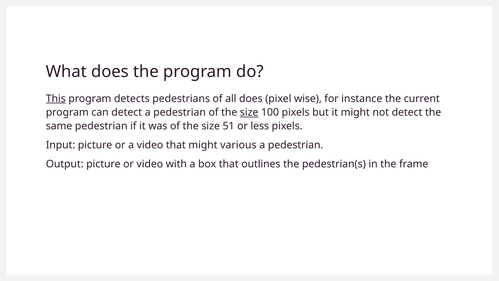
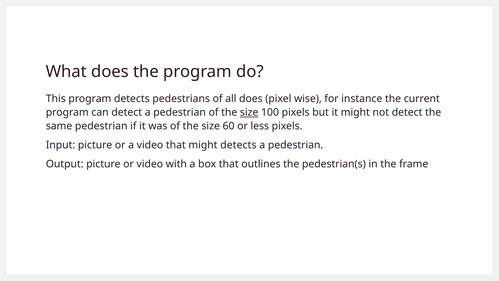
This underline: present -> none
51: 51 -> 60
might various: various -> detects
